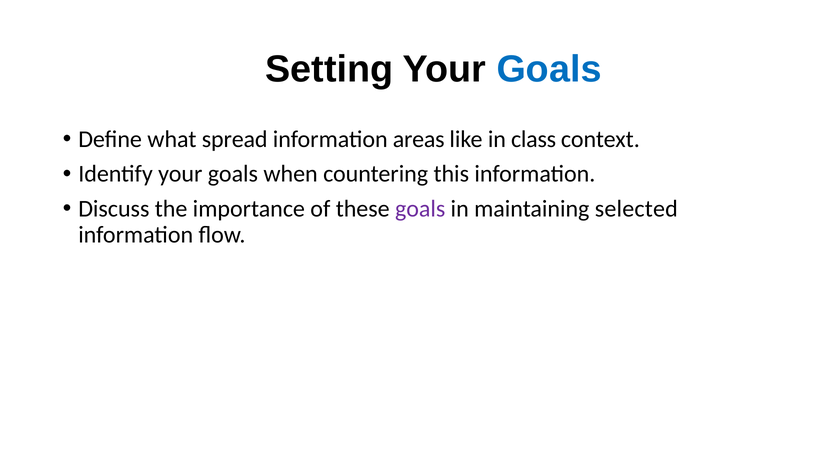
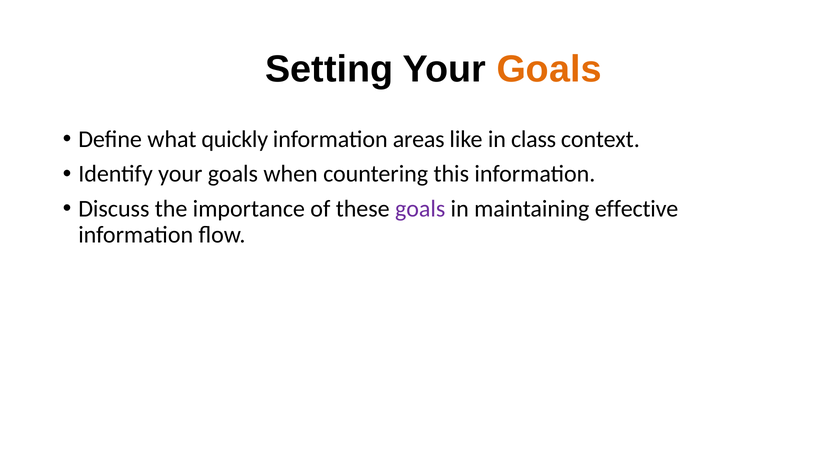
Goals at (549, 69) colour: blue -> orange
spread: spread -> quickly
selected: selected -> effective
